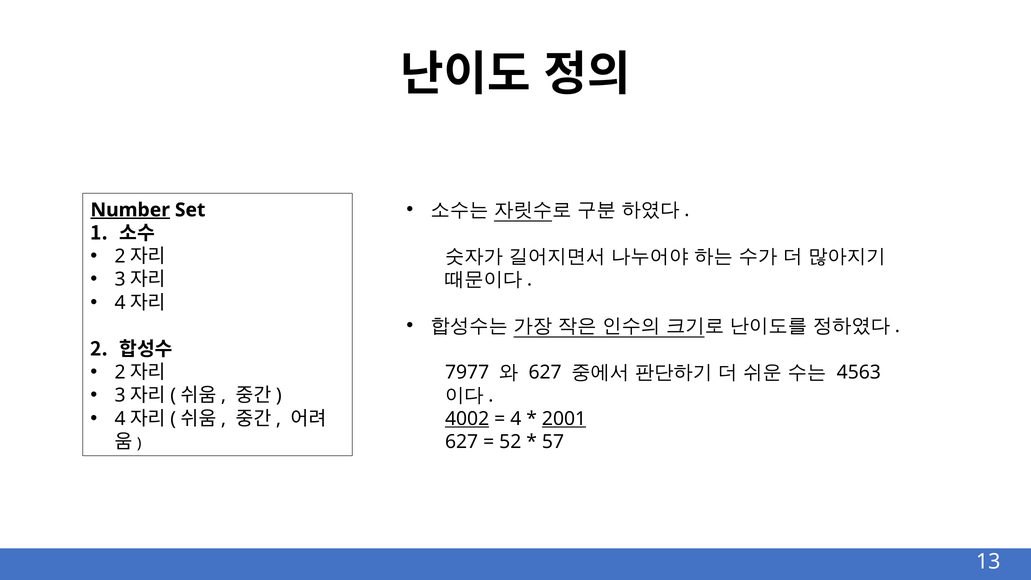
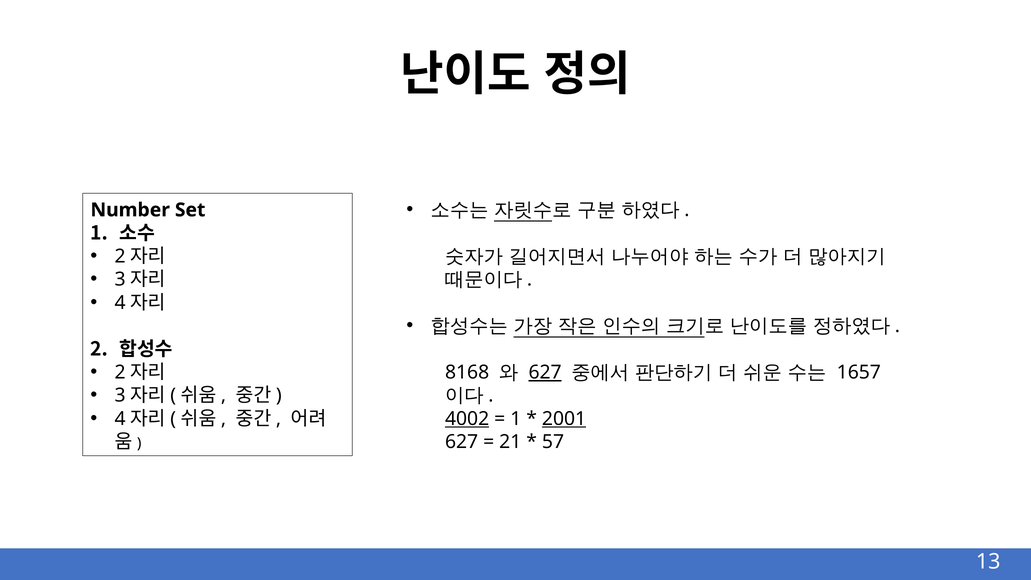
Number underline: present -> none
7977: 7977 -> 8168
627 at (545, 372) underline: none -> present
4563: 4563 -> 1657
4 at (516, 419): 4 -> 1
52: 52 -> 21
